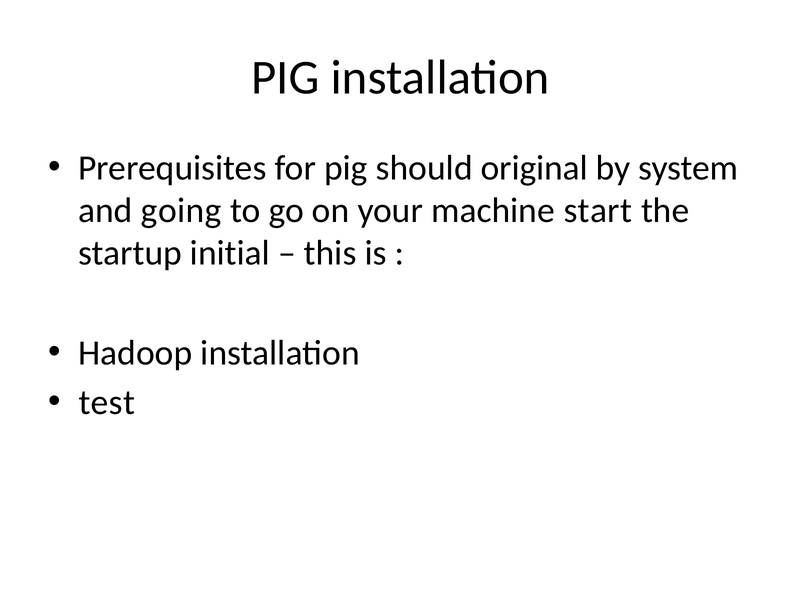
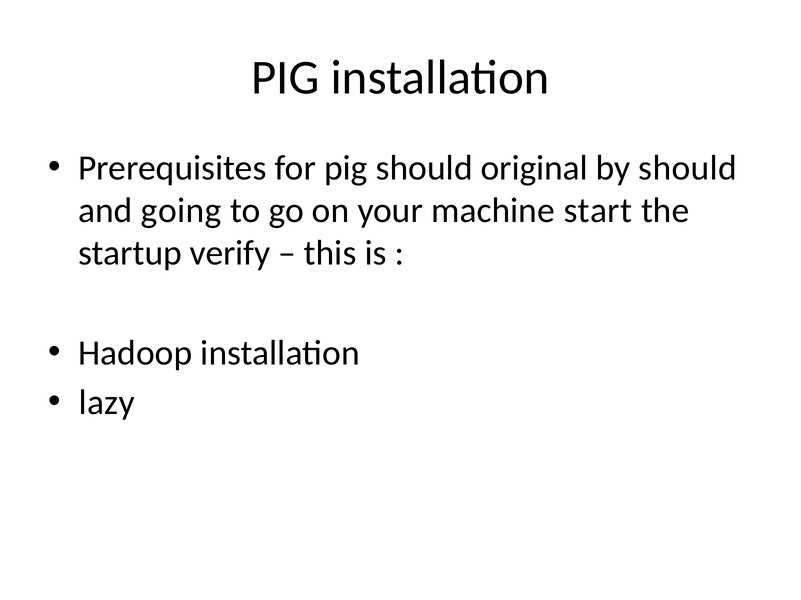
by system: system -> should
initial: initial -> verify
test: test -> lazy
